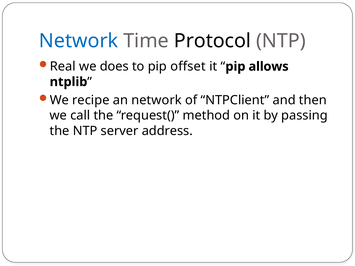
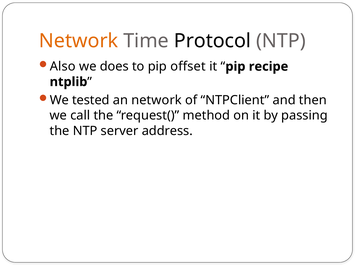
Network at (79, 41) colour: blue -> orange
Real: Real -> Also
allows: allows -> recipe
recipe: recipe -> tested
